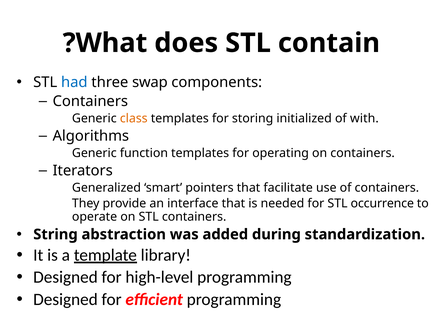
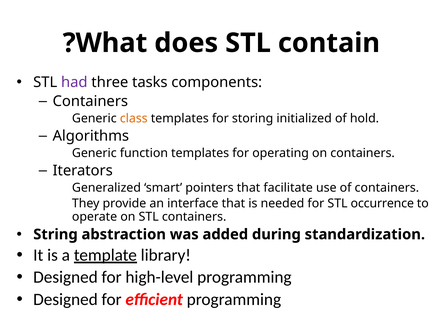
had colour: blue -> purple
swap: swap -> tasks
with: with -> hold
